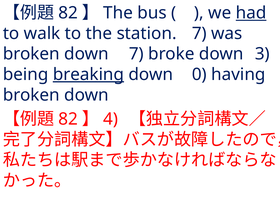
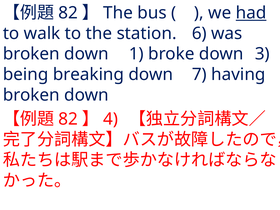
station 7: 7 -> 6
down 7: 7 -> 1
breaking underline: present -> none
0: 0 -> 7
